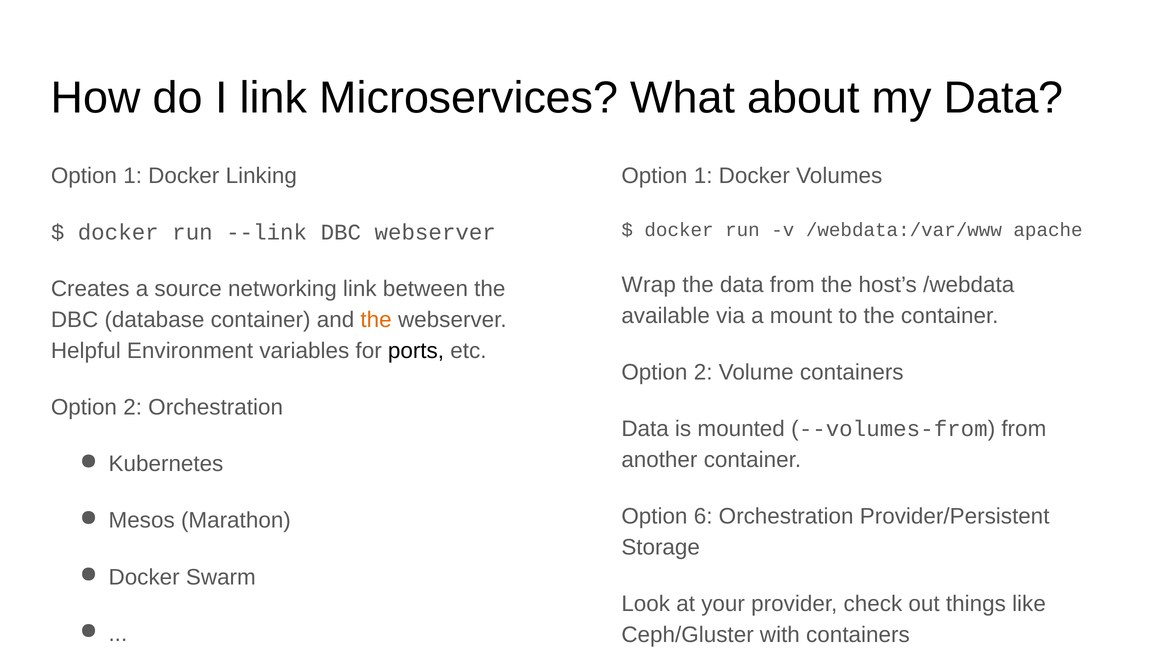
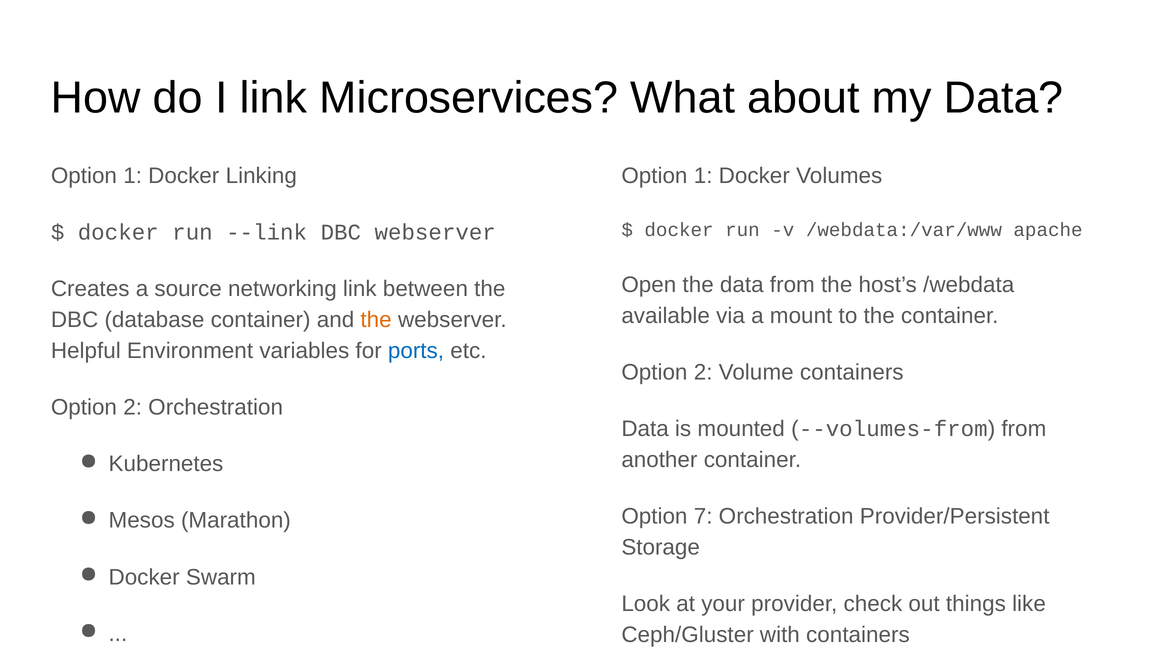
Wrap: Wrap -> Open
ports colour: black -> blue
6: 6 -> 7
